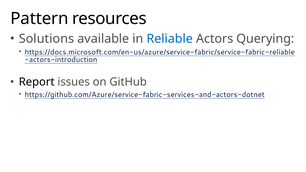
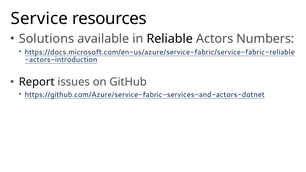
Pattern: Pattern -> Service
Reliable colour: blue -> black
Querying: Querying -> Numbers
